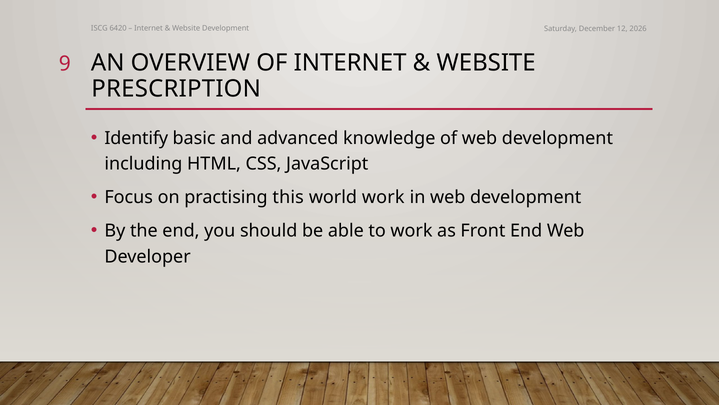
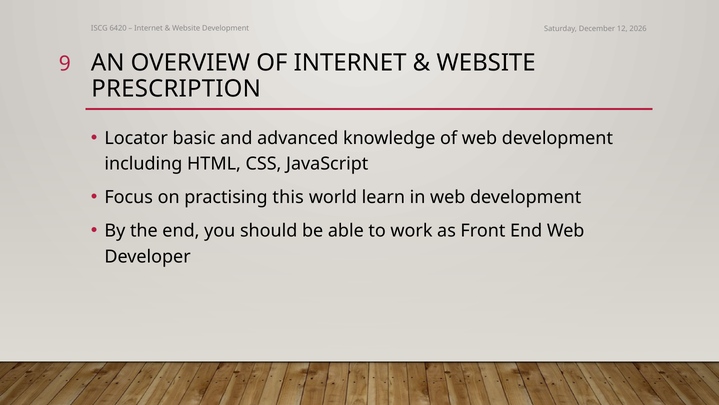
Identify: Identify -> Locator
world work: work -> learn
